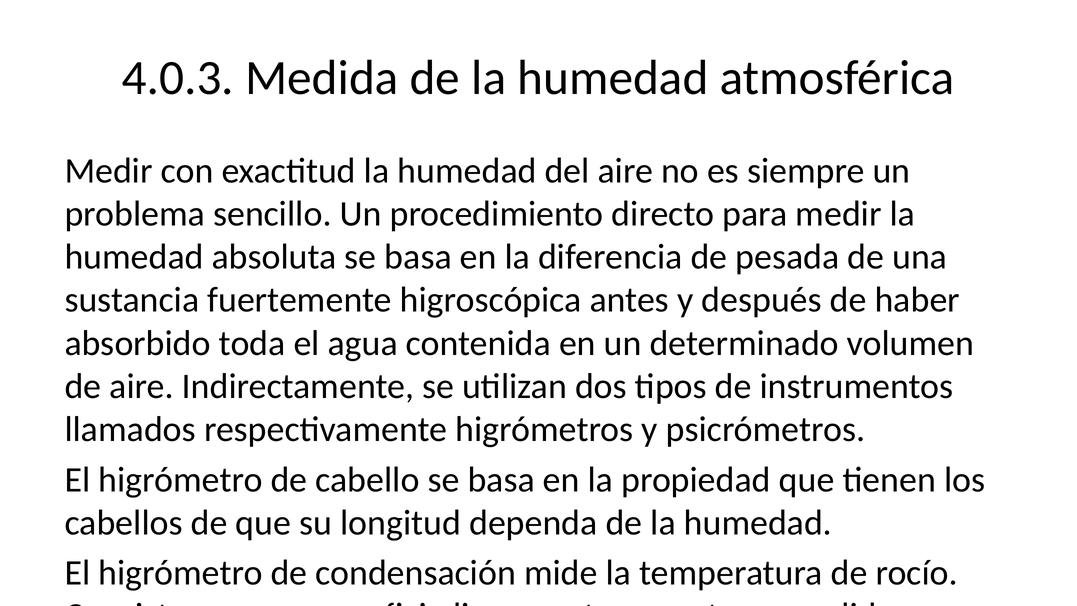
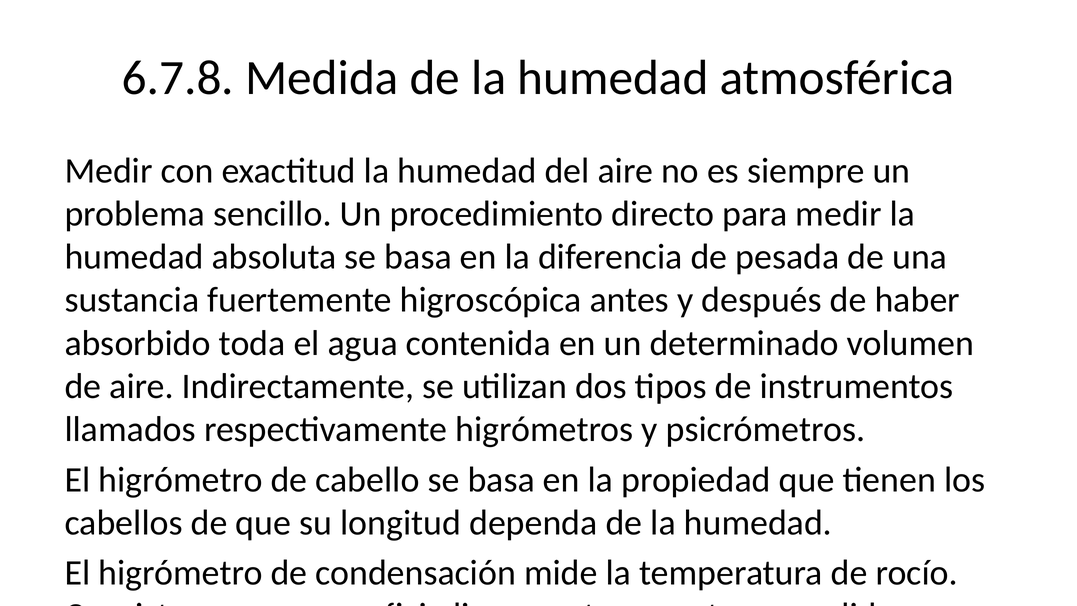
4.0.3: 4.0.3 -> 6.7.8
